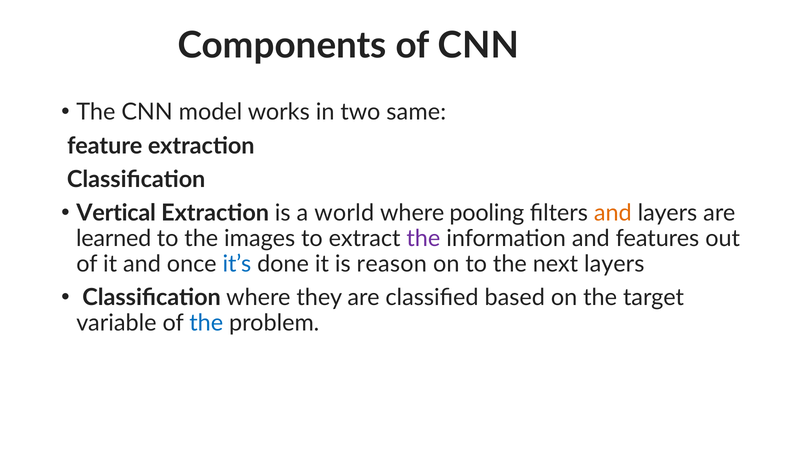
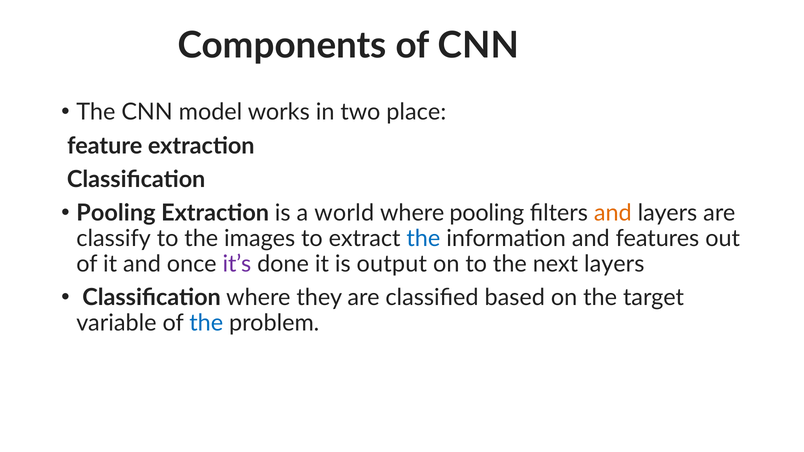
same: same -> place
Vertical at (116, 213): Vertical -> Pooling
learned: learned -> classify
the at (423, 239) colour: purple -> blue
it’s colour: blue -> purple
reason: reason -> output
